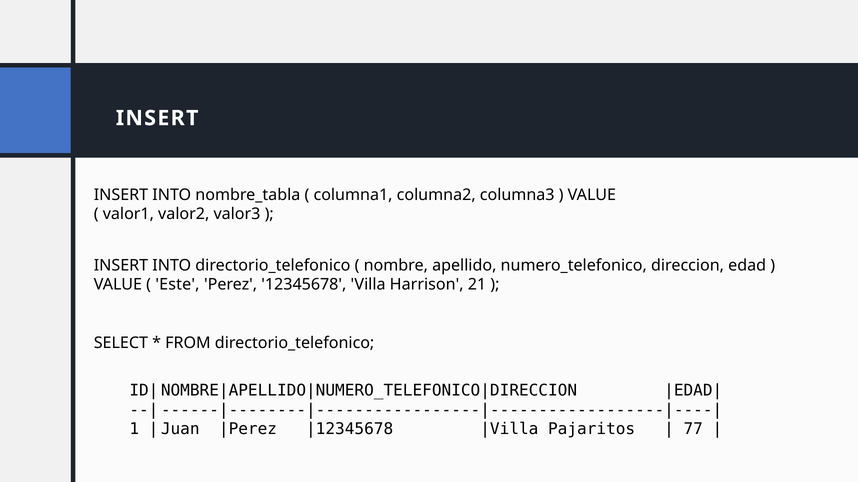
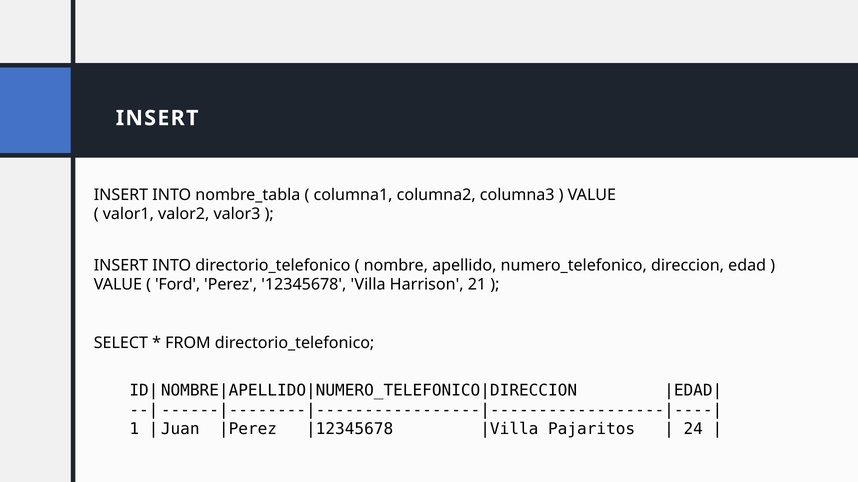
Este: Este -> Ford
77: 77 -> 24
